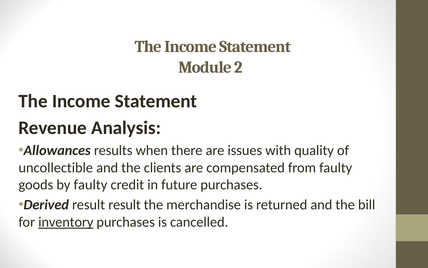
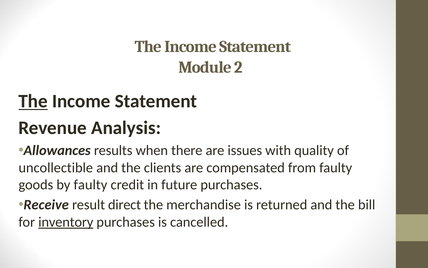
The at (33, 101) underline: none -> present
Derived: Derived -> Receive
result result: result -> direct
